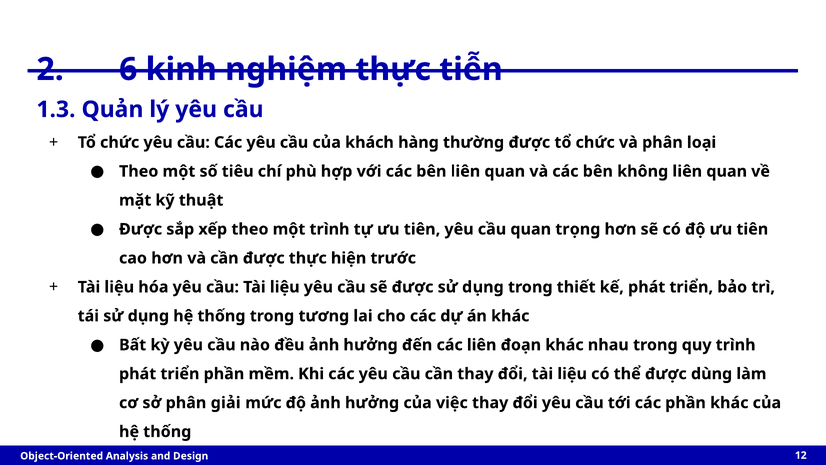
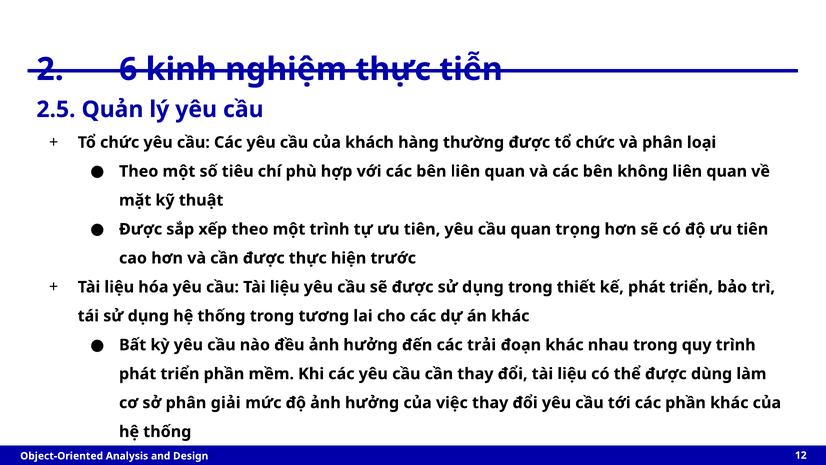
1.3: 1.3 -> 2.5
các liên: liên -> trải
